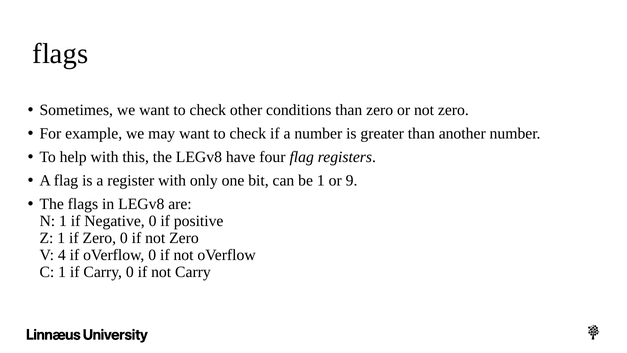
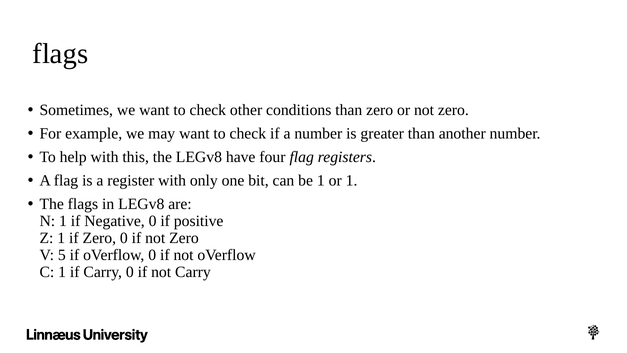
or 9: 9 -> 1
4: 4 -> 5
